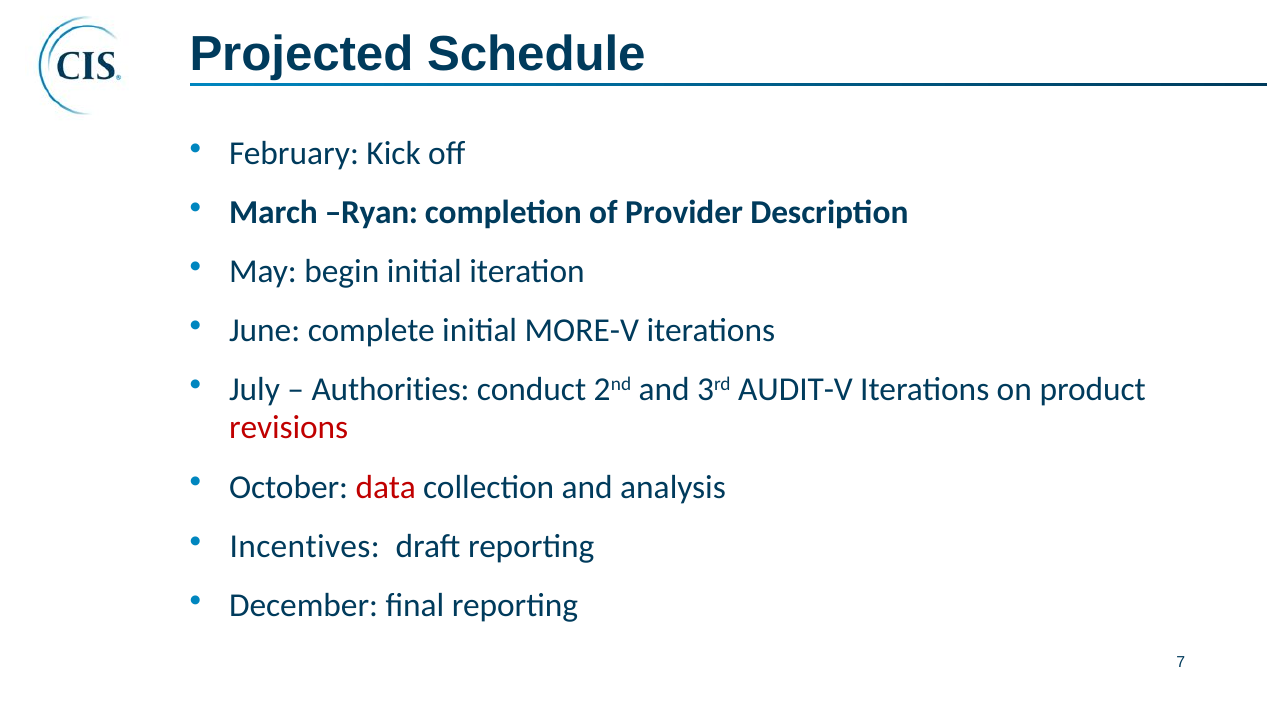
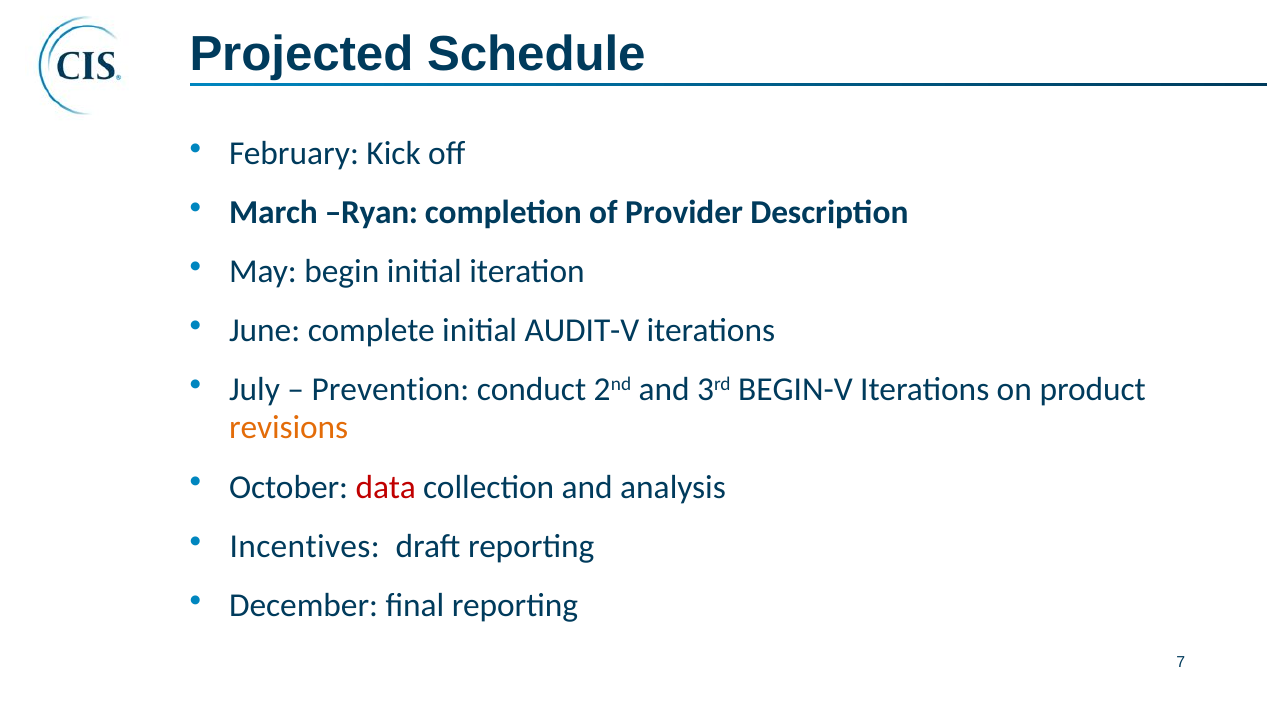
MORE-V: MORE-V -> AUDIT-V
Authorities: Authorities -> Prevention
AUDIT-V: AUDIT-V -> BEGIN-V
revisions colour: red -> orange
